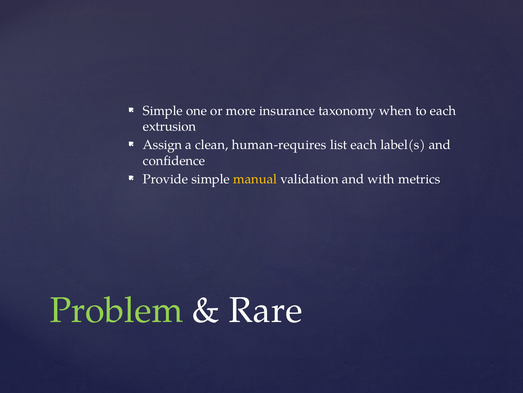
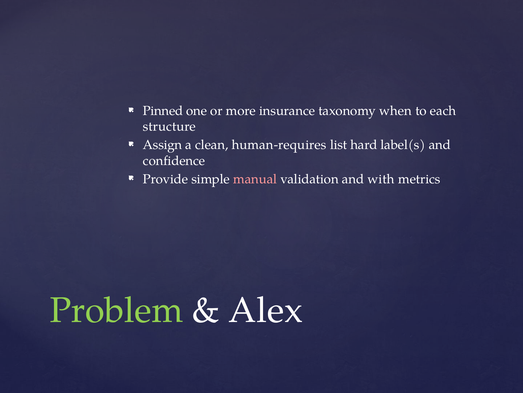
Simple at (163, 111): Simple -> Pinned
extrusion: extrusion -> structure
list each: each -> hard
manual colour: yellow -> pink
Rare: Rare -> Alex
